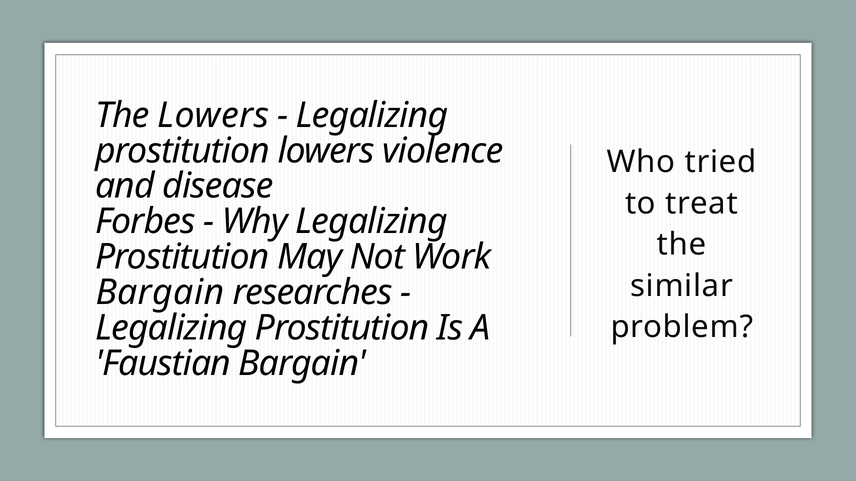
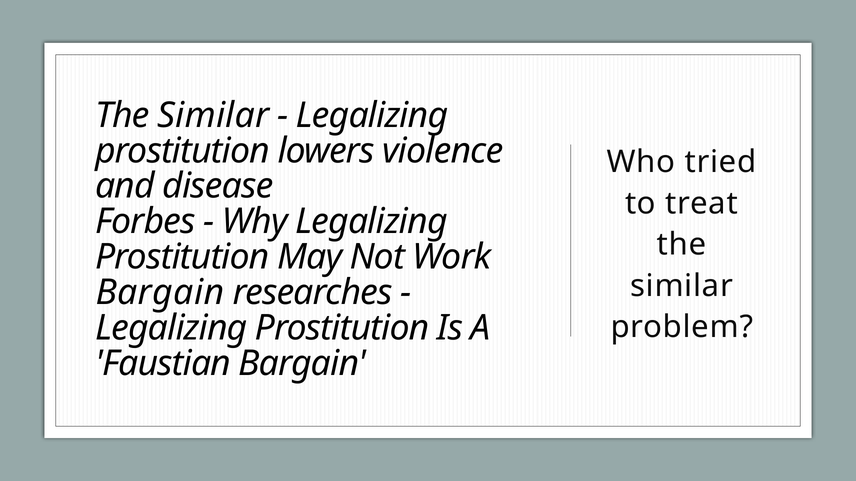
Lowers at (213, 115): Lowers -> Similar
